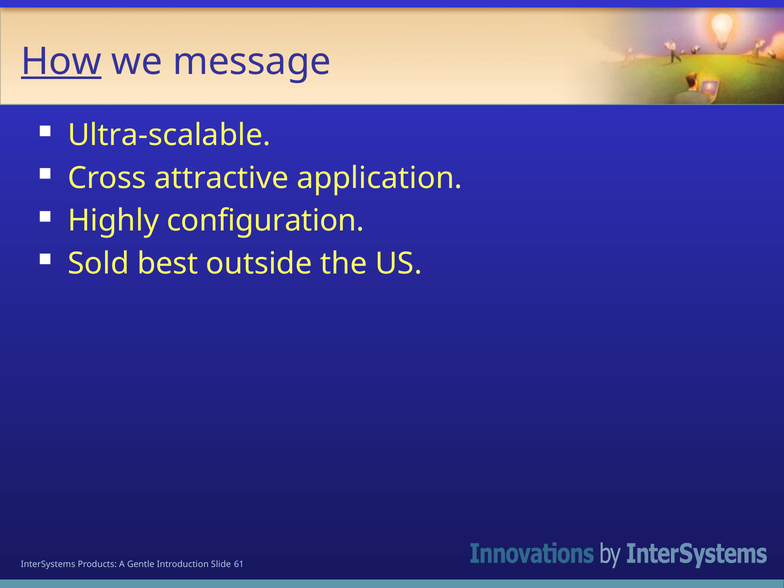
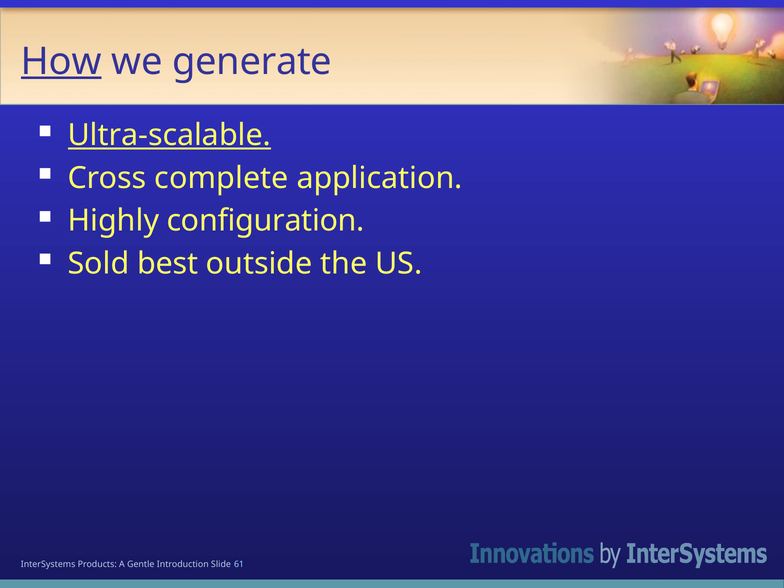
message: message -> generate
Ultra-scalable underline: none -> present
attractive: attractive -> complete
